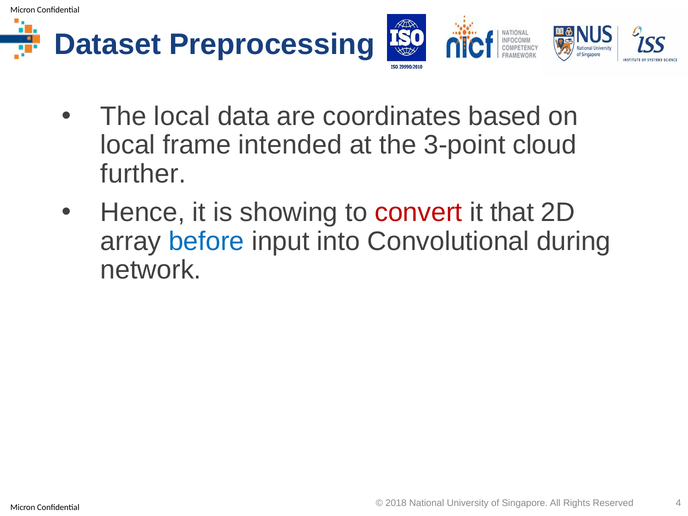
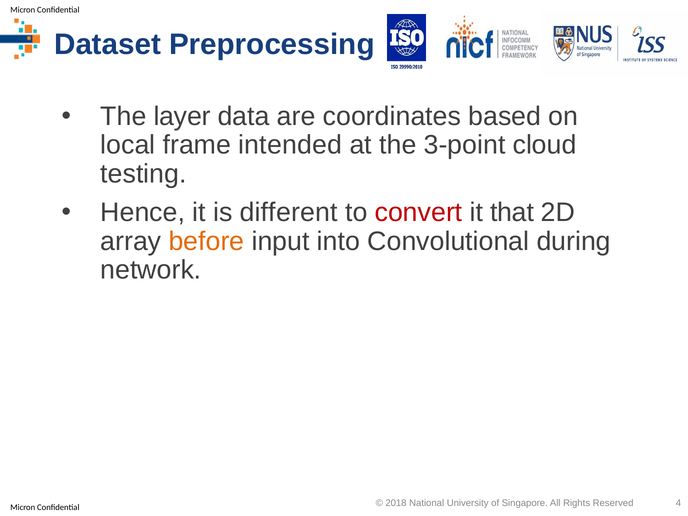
The local: local -> layer
further: further -> testing
showing: showing -> different
before colour: blue -> orange
